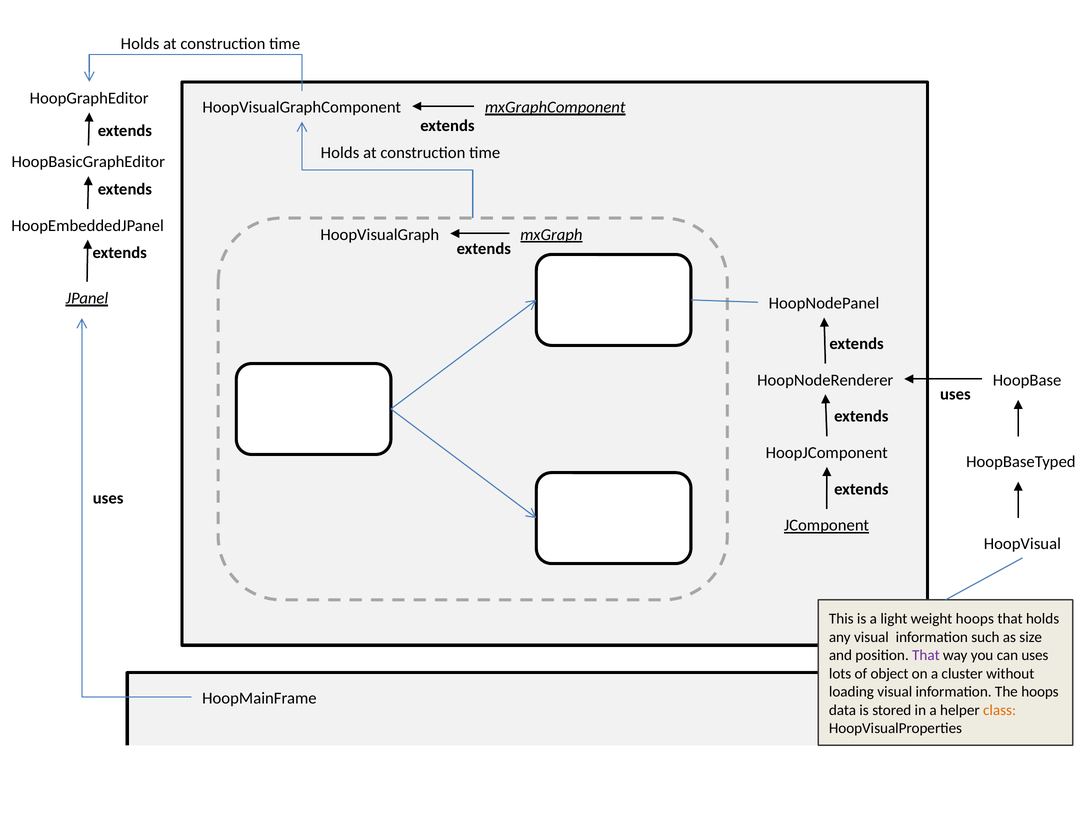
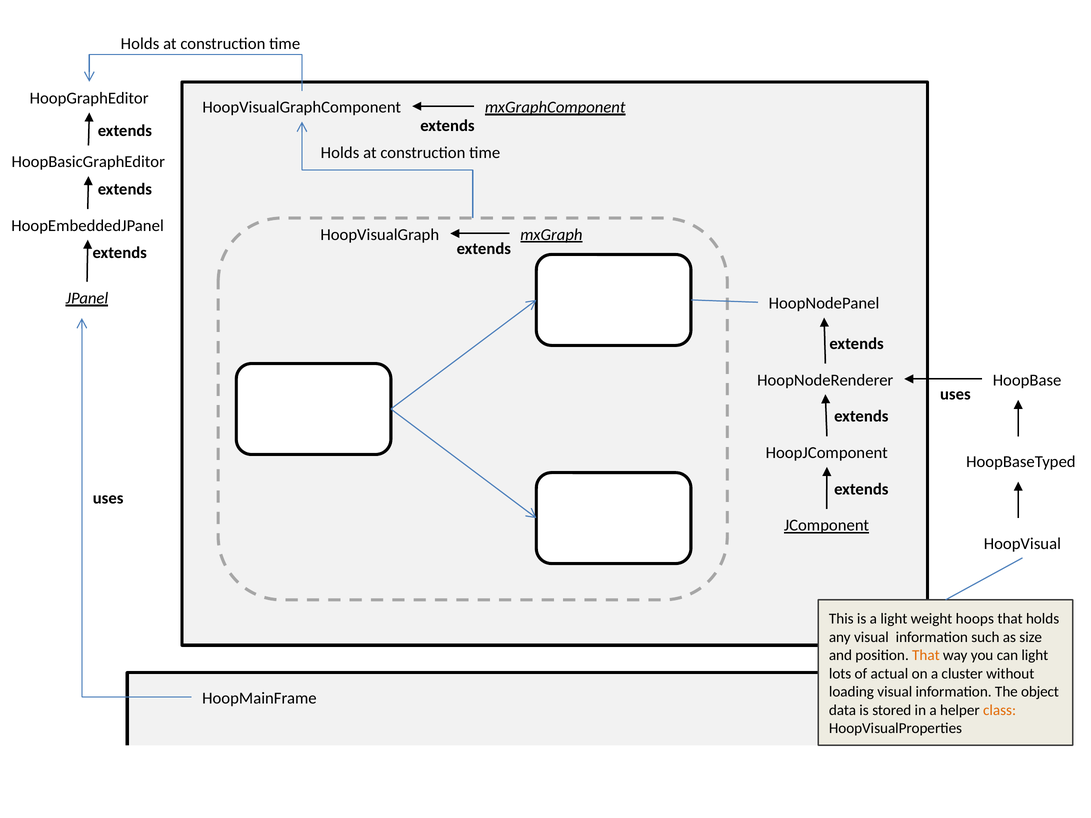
That at (926, 656) colour: purple -> orange
can uses: uses -> light
object: object -> actual
The hoops: hoops -> object
